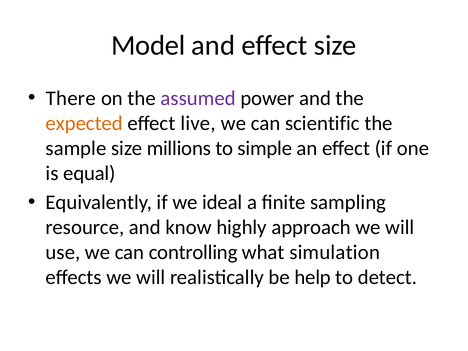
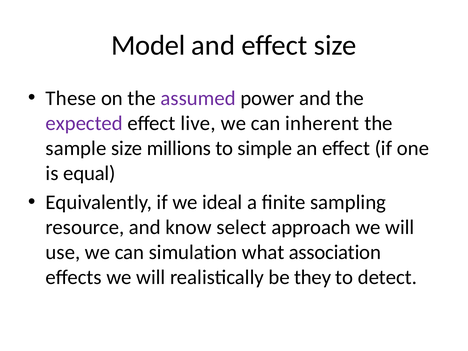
There: There -> These
expected colour: orange -> purple
scientific: scientific -> inherent
highly: highly -> select
controlling: controlling -> simulation
simulation: simulation -> association
help: help -> they
